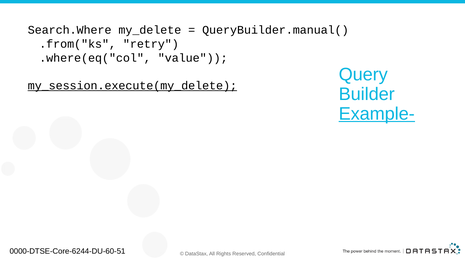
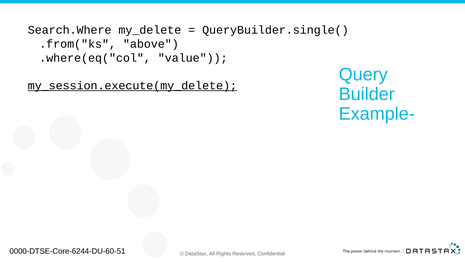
QueryBuilder.manual(: QueryBuilder.manual( -> QueryBuilder.single(
retry: retry -> above
Example- underline: present -> none
